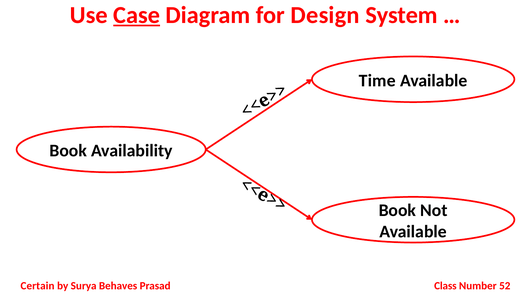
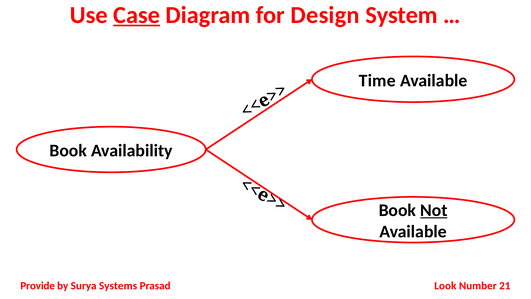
Not underline: none -> present
Certain: Certain -> Provide
Behaves: Behaves -> Systems
Class: Class -> Look
52: 52 -> 21
